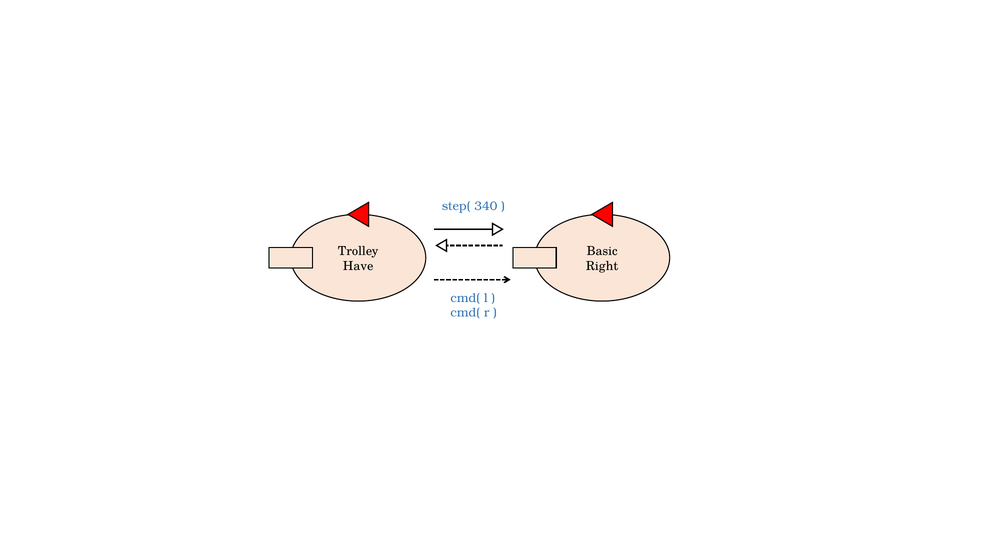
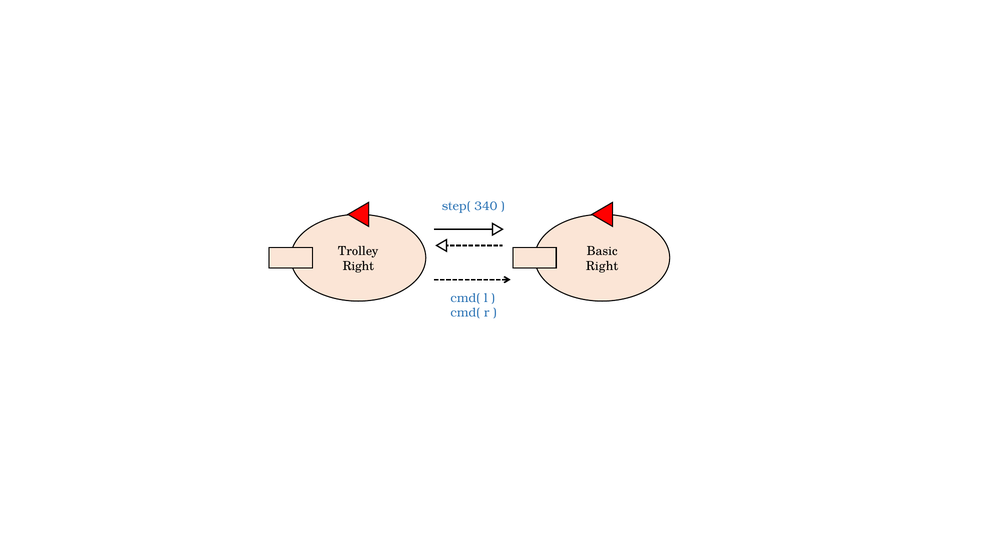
Have at (358, 266): Have -> Right
